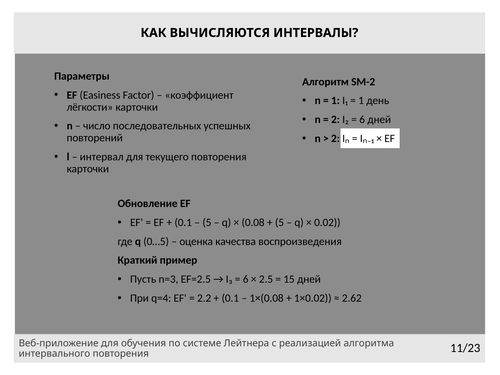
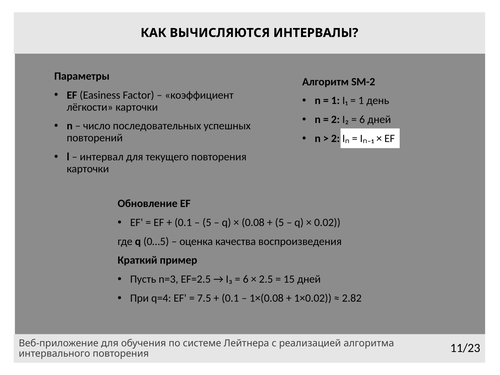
2.2: 2.2 -> 7.5
2.62: 2.62 -> 2.82
